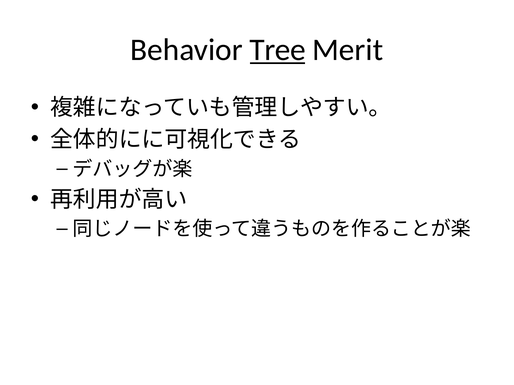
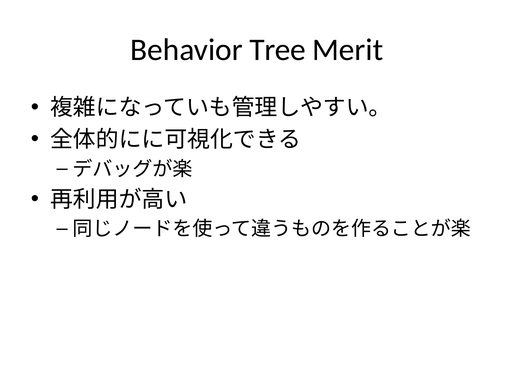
Tree underline: present -> none
